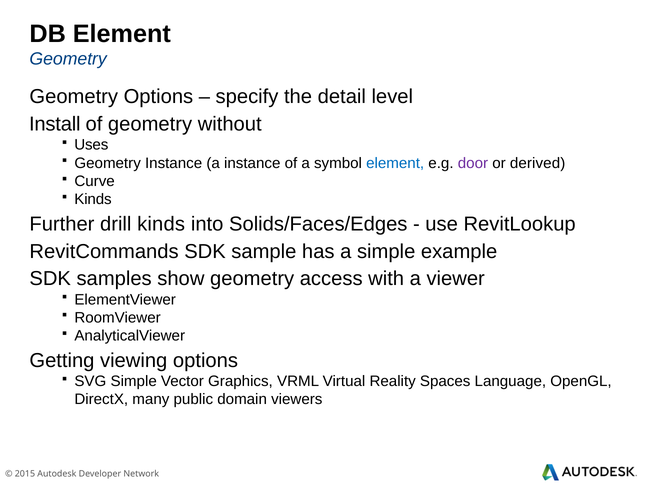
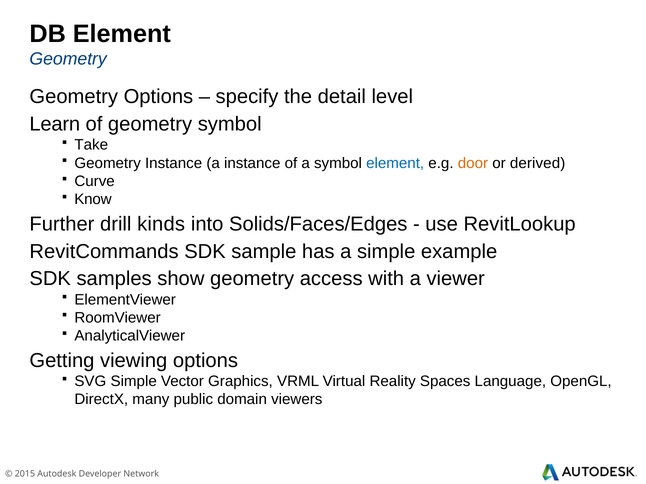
Install: Install -> Learn
geometry without: without -> symbol
Uses: Uses -> Take
door colour: purple -> orange
Kinds at (93, 200): Kinds -> Know
